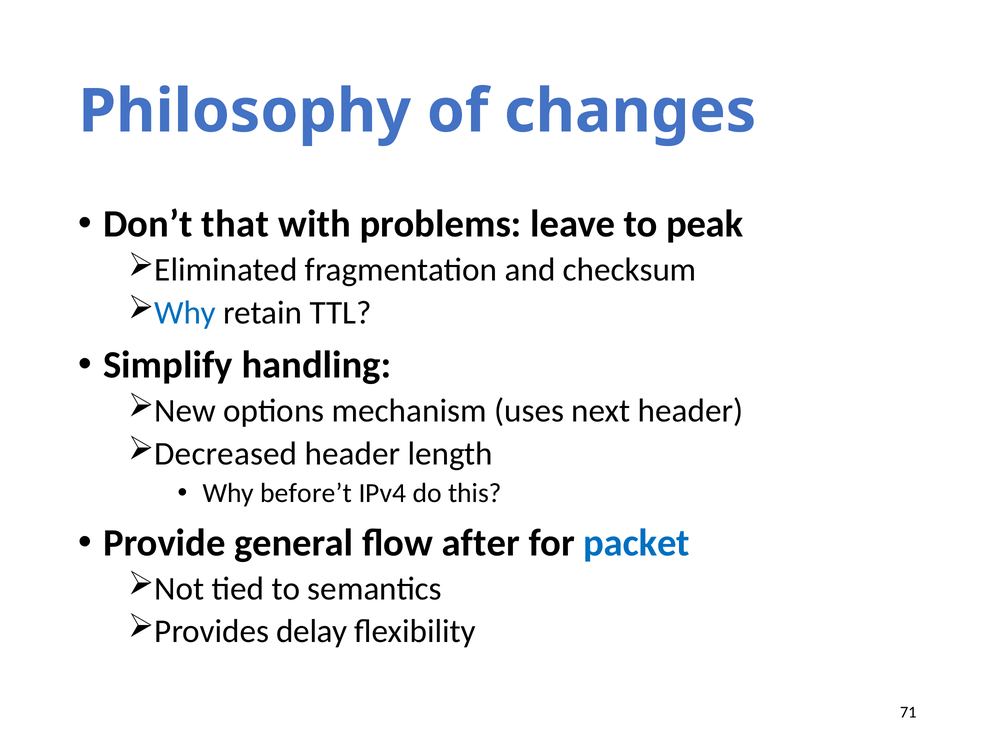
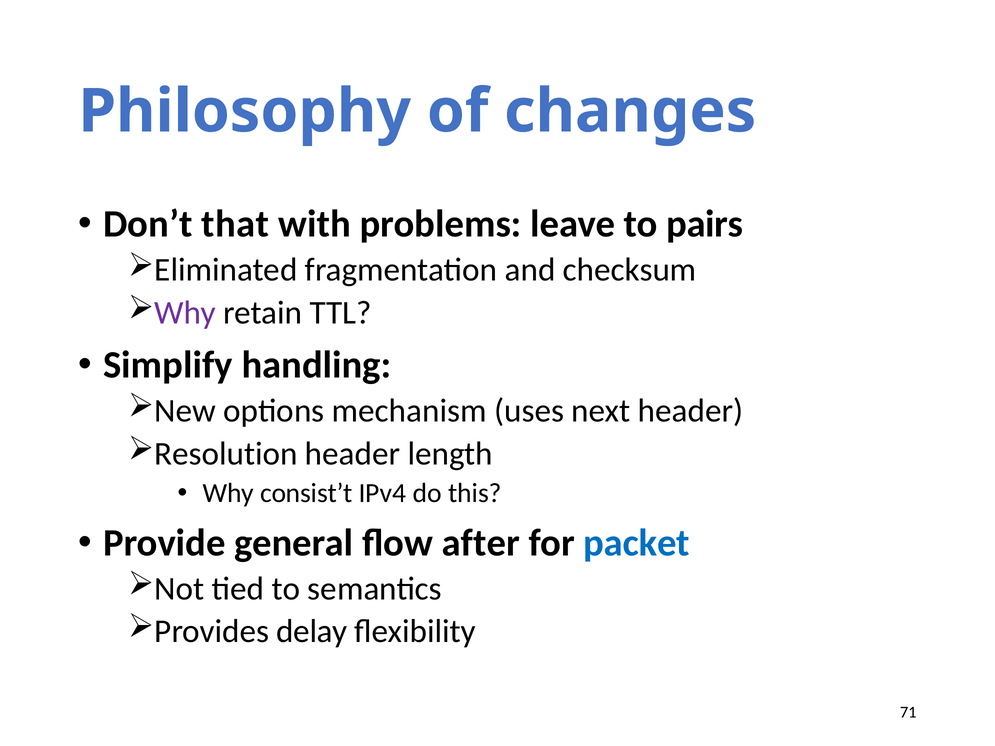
peak: peak -> pairs
Why at (185, 313) colour: blue -> purple
Decreased: Decreased -> Resolution
before’t: before’t -> consist’t
